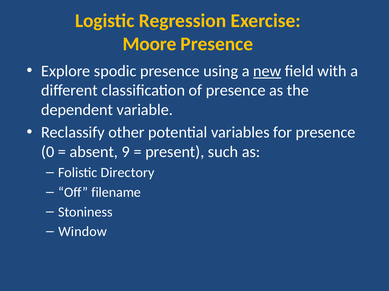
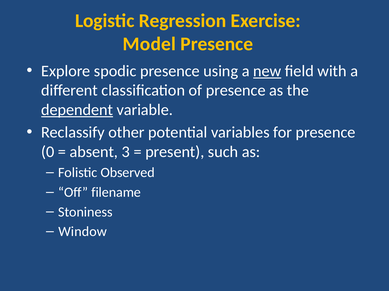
Moore: Moore -> Model
dependent underline: none -> present
9: 9 -> 3
Directory: Directory -> Observed
